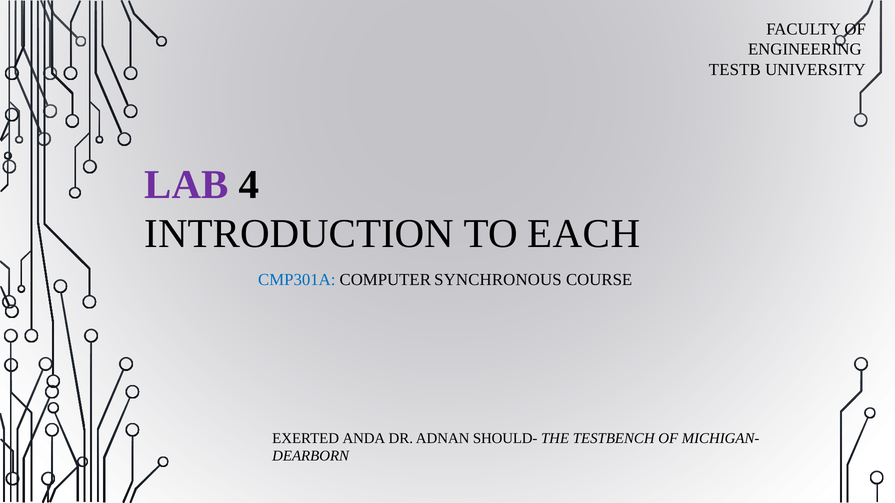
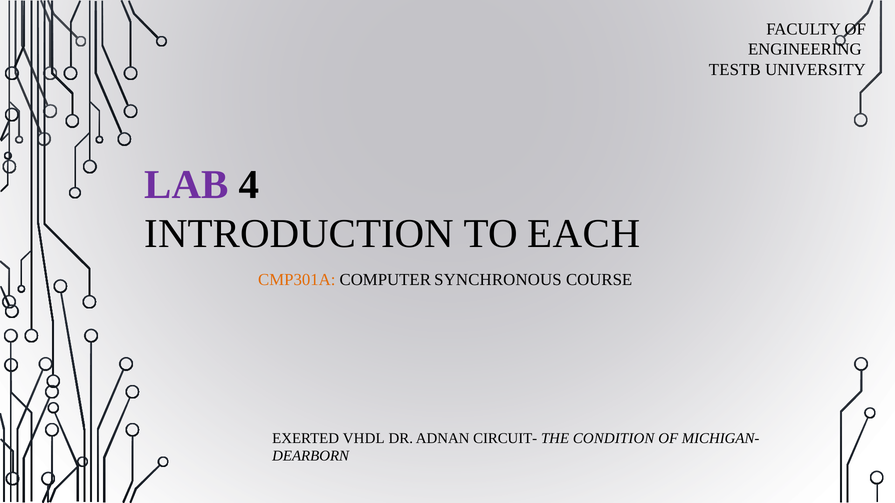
CMP301A colour: blue -> orange
ANDA: ANDA -> VHDL
SHOULD-: SHOULD- -> CIRCUIT-
TESTBENCH: TESTBENCH -> CONDITION
